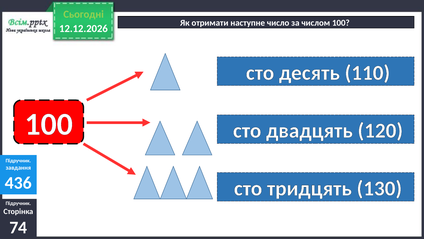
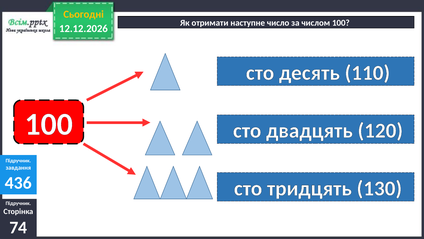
Сьогодні colour: light green -> yellow
